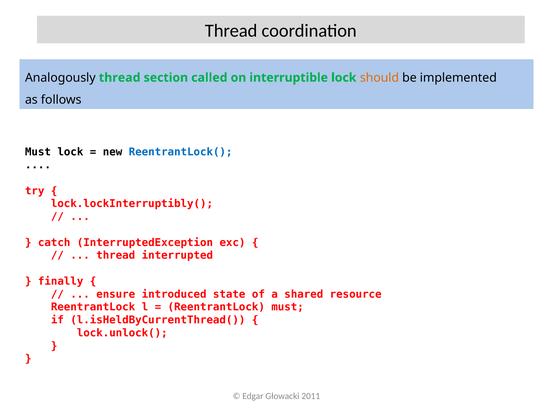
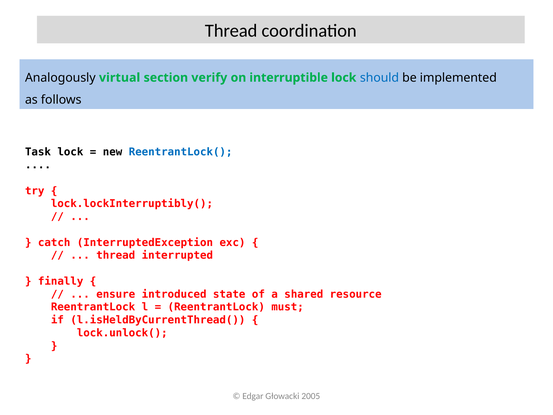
Analogously thread: thread -> virtual
called: called -> verify
should colour: orange -> blue
Must at (38, 152): Must -> Task
2011: 2011 -> 2005
